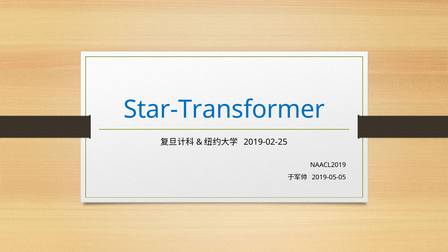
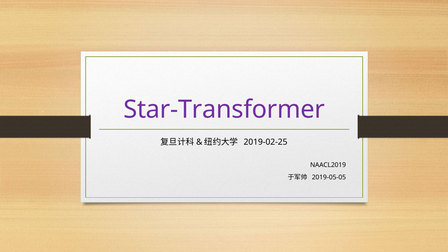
Star-Transformer colour: blue -> purple
